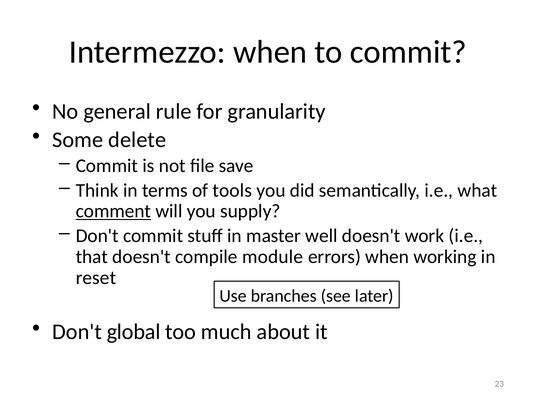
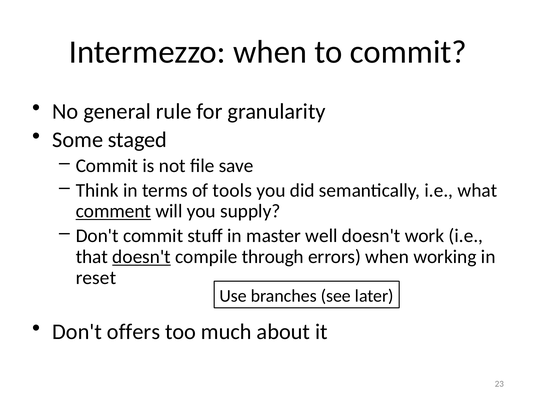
delete: delete -> staged
doesn't at (142, 257) underline: none -> present
module: module -> through
global: global -> offers
